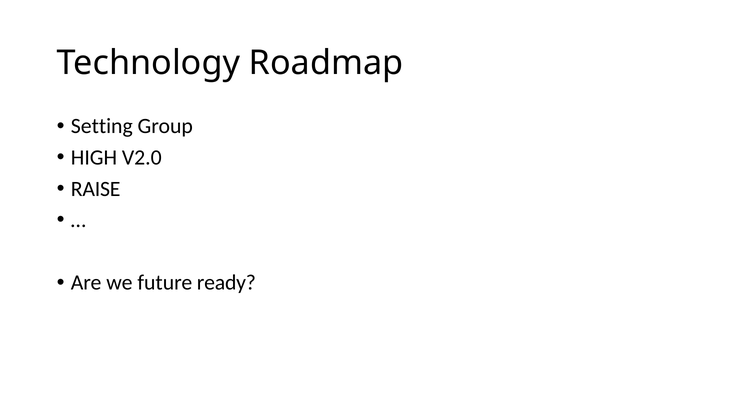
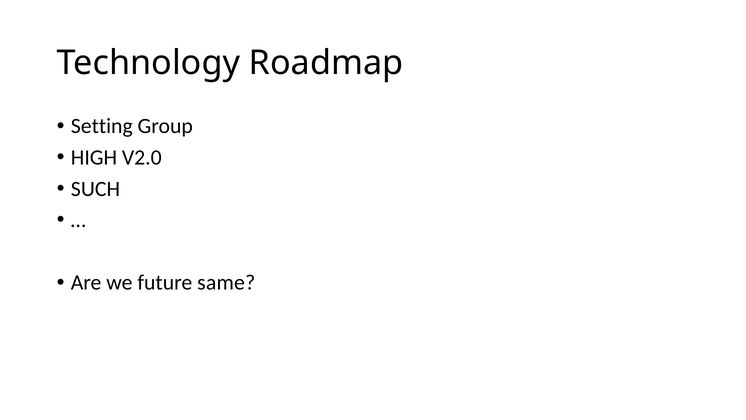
RAISE: RAISE -> SUCH
ready: ready -> same
